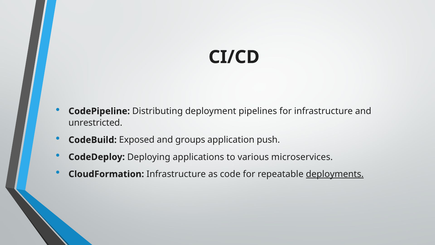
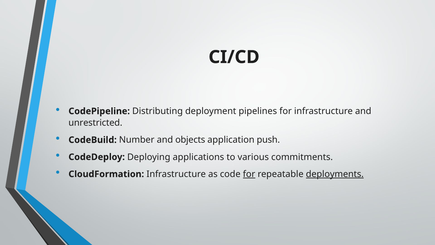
Exposed: Exposed -> Number
groups: groups -> objects
microservices: microservices -> commitments
for at (249, 174) underline: none -> present
